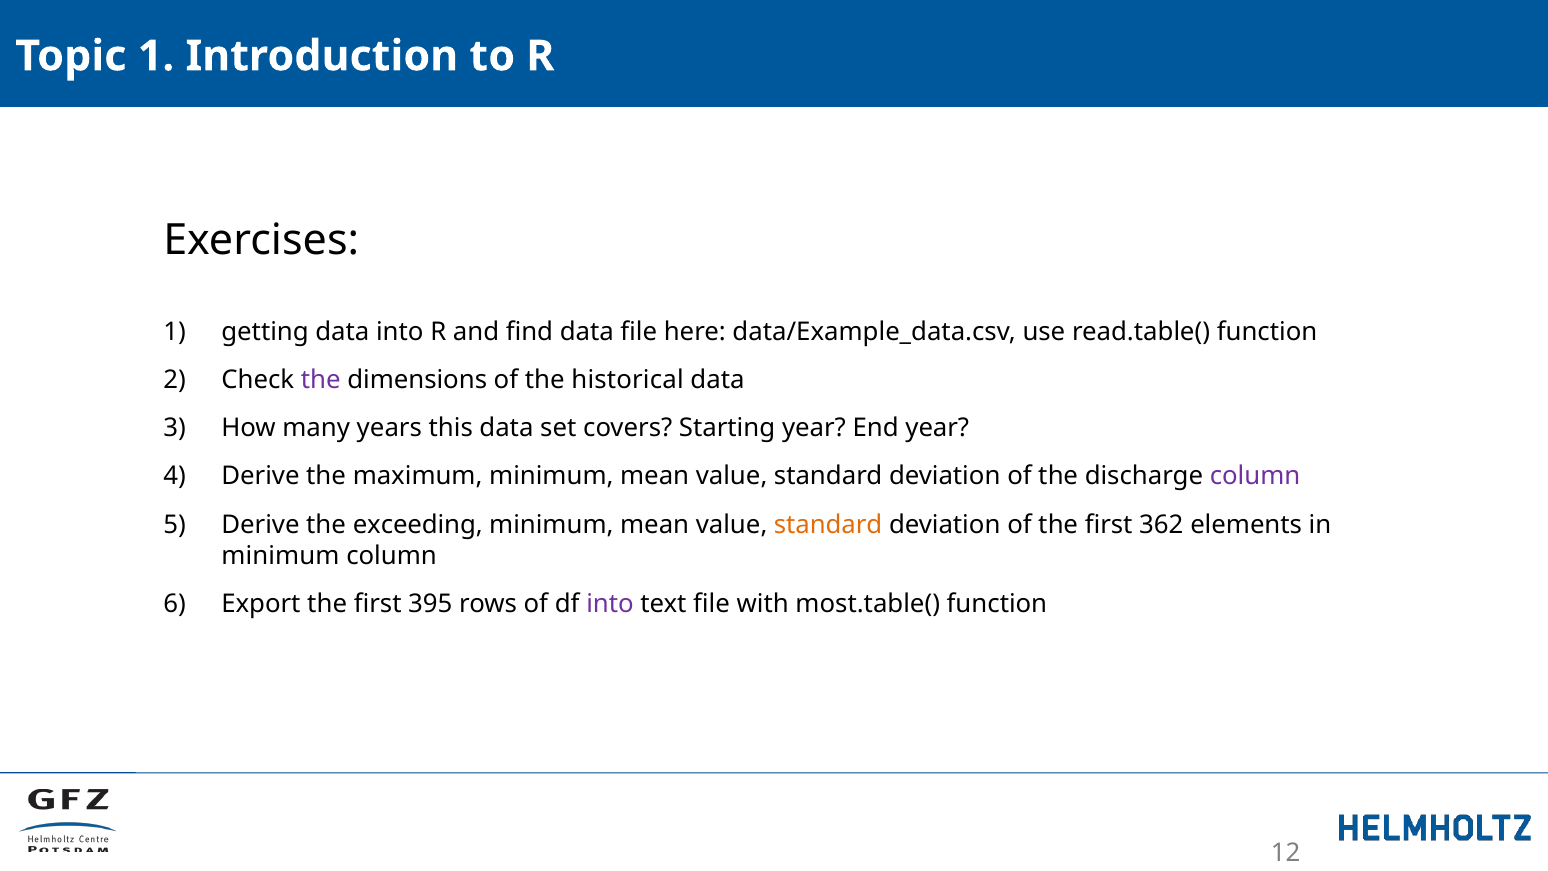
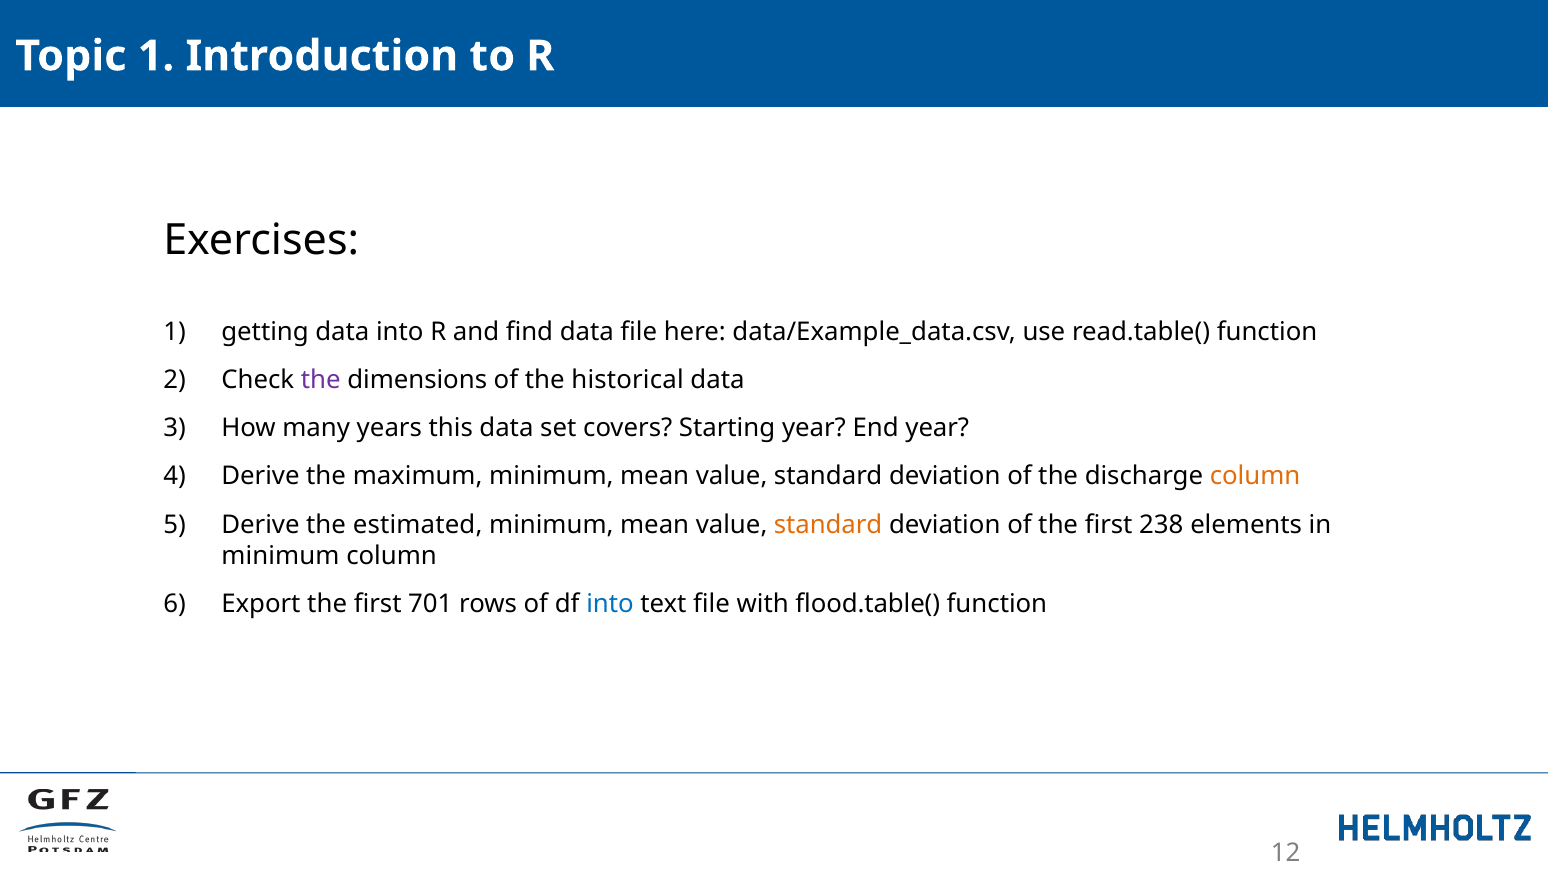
column at (1255, 476) colour: purple -> orange
exceeding: exceeding -> estimated
362: 362 -> 238
395: 395 -> 701
into at (610, 604) colour: purple -> blue
most.table(: most.table( -> flood.table(
